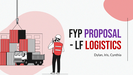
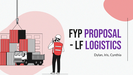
Logistics colour: red -> purple
